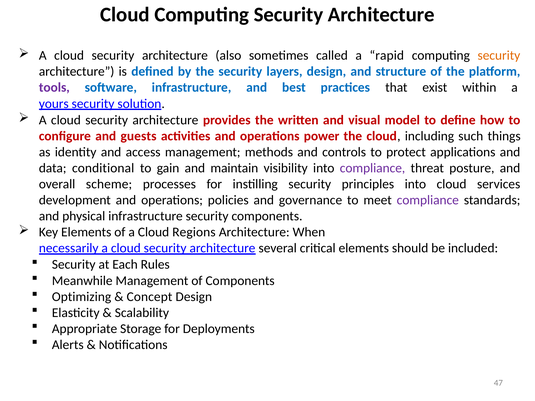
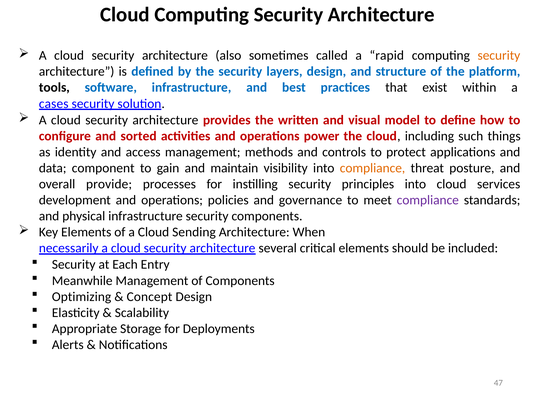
tools colour: purple -> black
yours: yours -> cases
guests: guests -> sorted
conditional: conditional -> component
compliance at (373, 168) colour: purple -> orange
scheme: scheme -> provide
Regions: Regions -> Sending
Rules: Rules -> Entry
